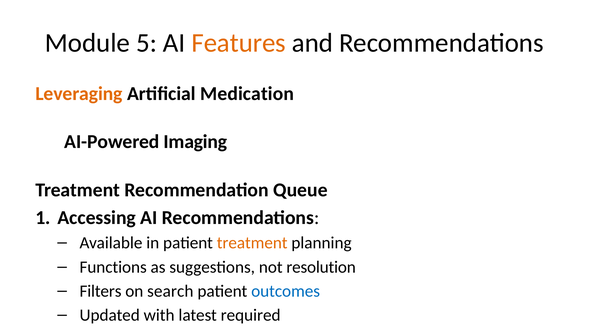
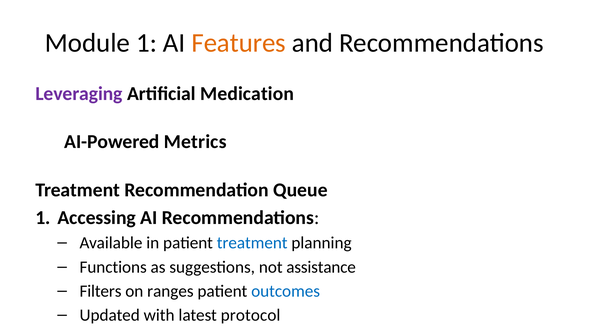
Module 5: 5 -> 1
Leveraging colour: orange -> purple
Imaging: Imaging -> Metrics
treatment at (252, 242) colour: orange -> blue
resolution: resolution -> assistance
search: search -> ranges
latest required: required -> protocol
